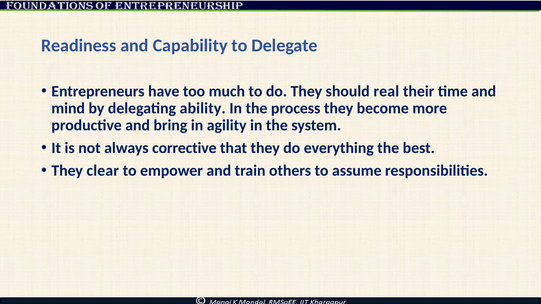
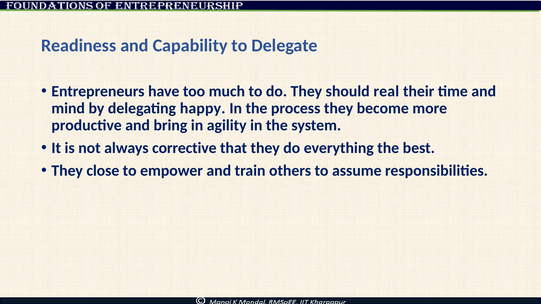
ability: ability -> happy
clear: clear -> close
